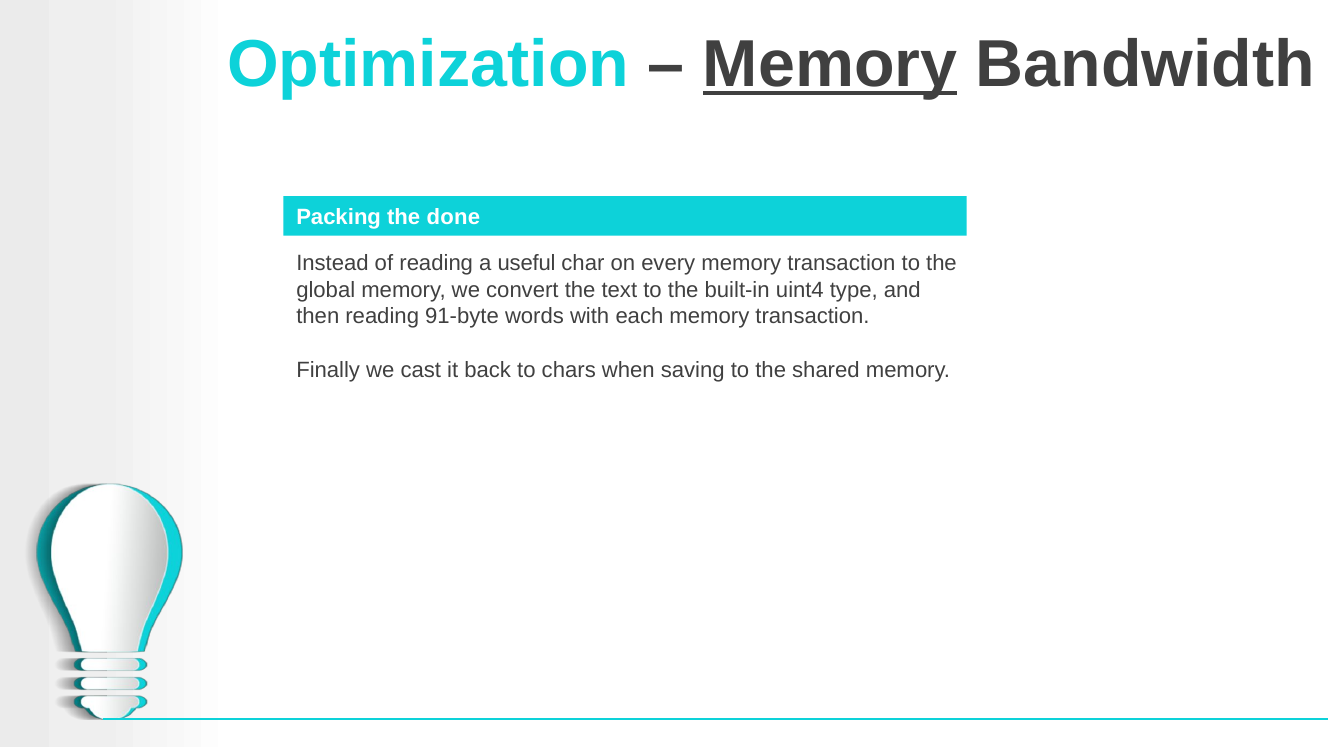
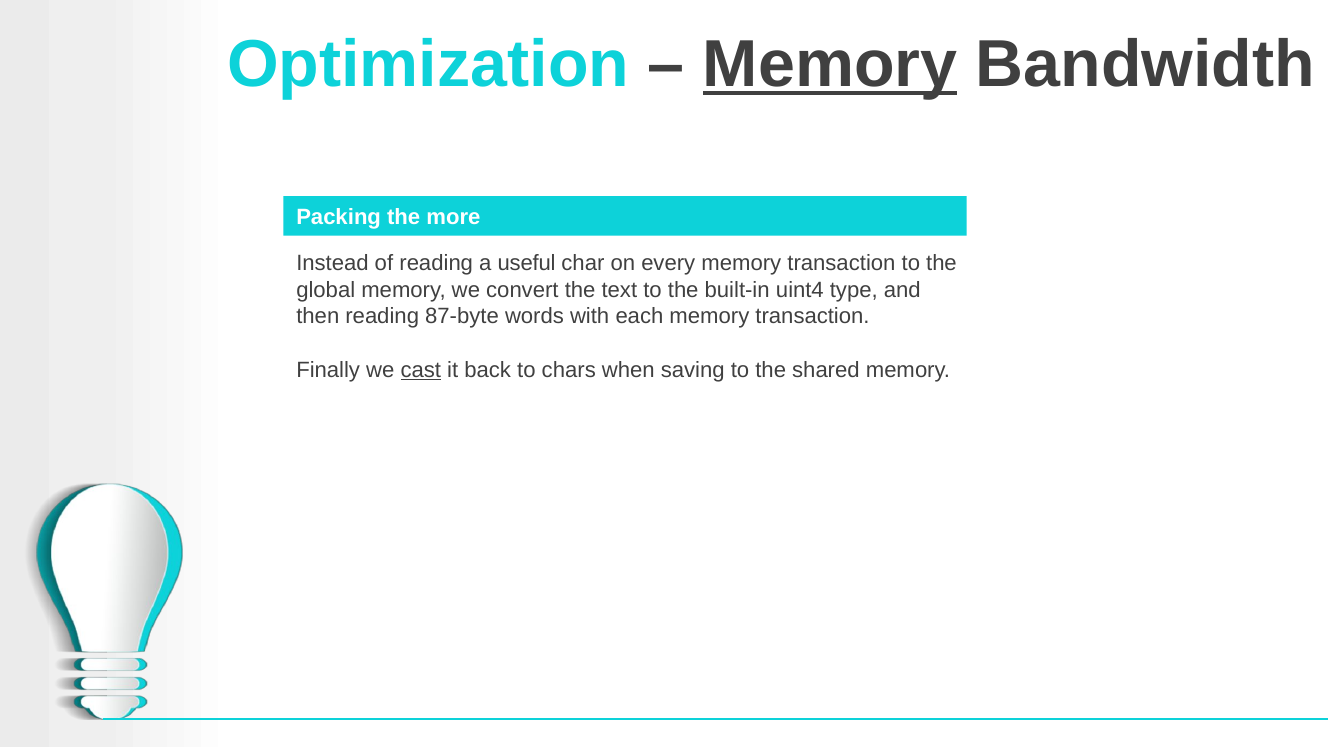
done: done -> more
91-byte: 91-byte -> 87-byte
cast underline: none -> present
